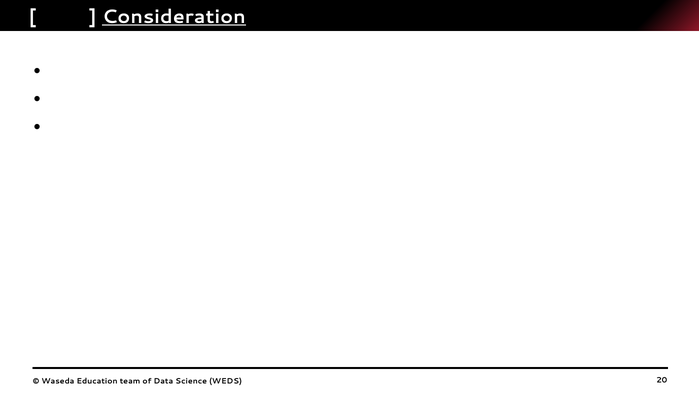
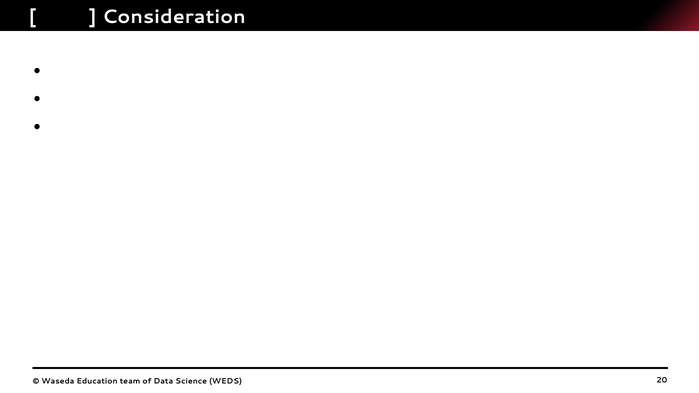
Consideration underline: present -> none
